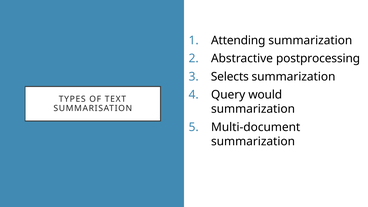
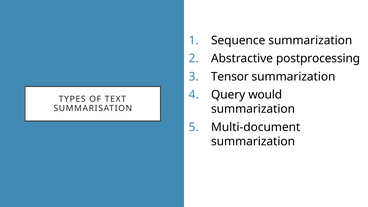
Attending: Attending -> Sequence
Selects: Selects -> Tensor
